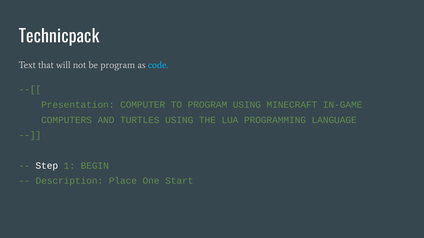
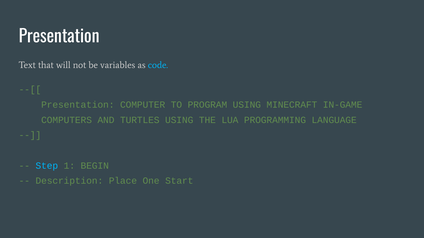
Technicpack at (59, 37): Technicpack -> Presentation
be program: program -> variables
Step colour: white -> light blue
